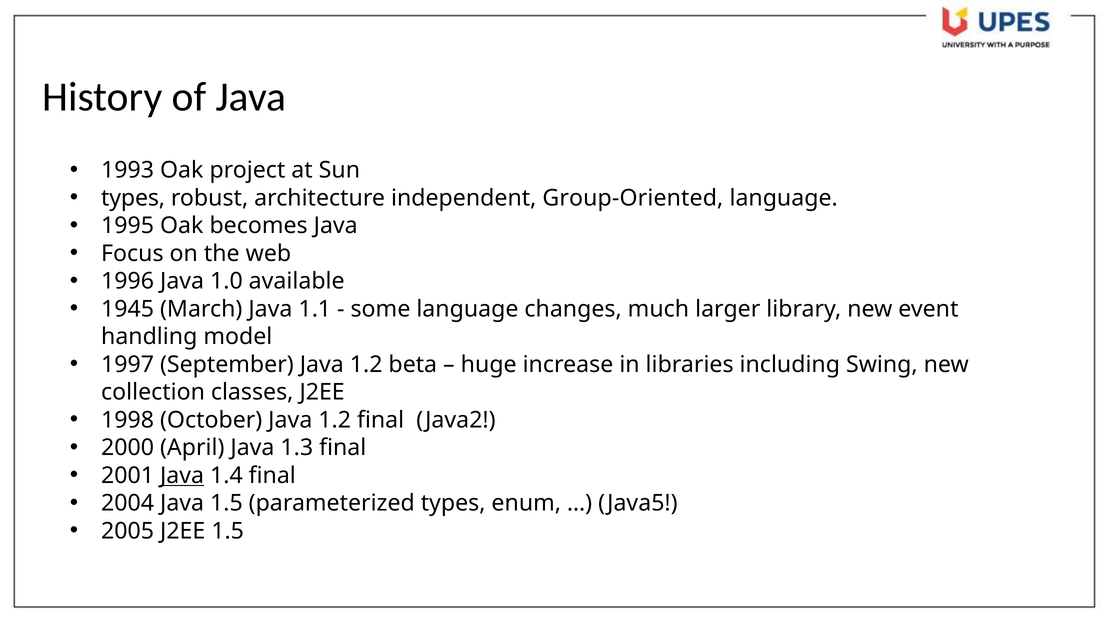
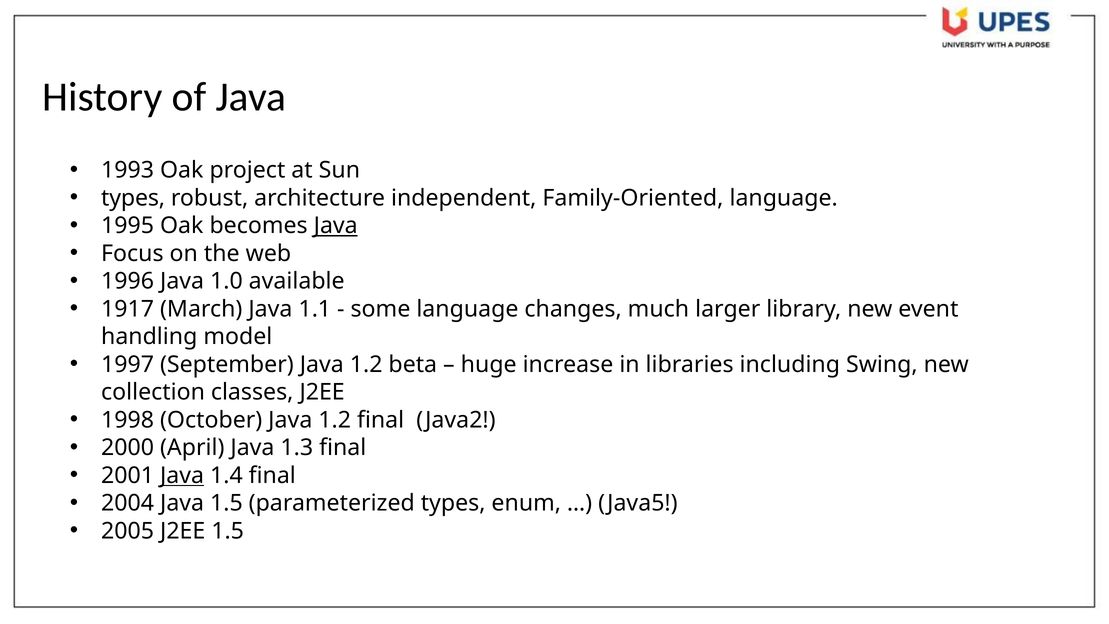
Group-Oriented: Group-Oriented -> Family-Oriented
Java at (336, 226) underline: none -> present
1945: 1945 -> 1917
